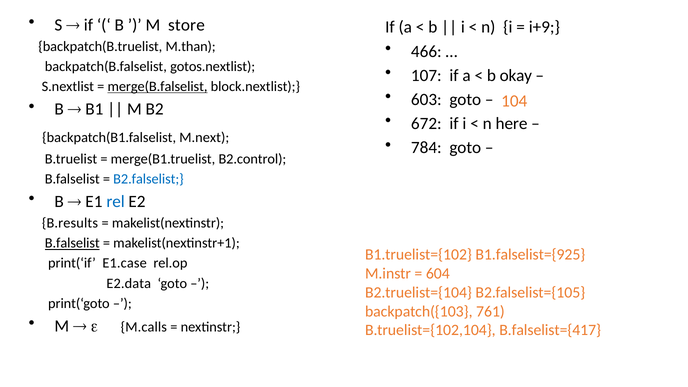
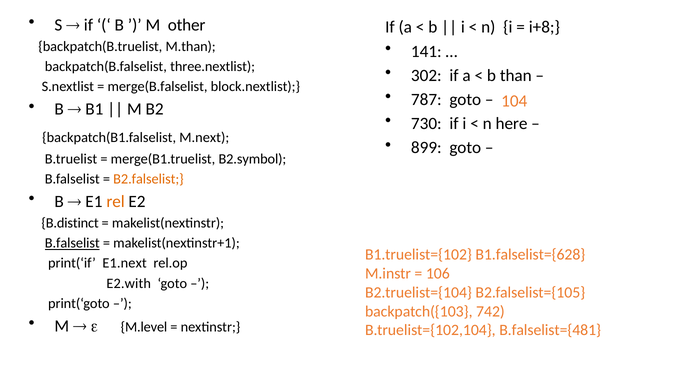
store: store -> other
i+9: i+9 -> i+8
466: 466 -> 141
gotos.nextlist: gotos.nextlist -> three.nextlist
107: 107 -> 302
okay: okay -> than
merge(B.falselist underline: present -> none
603: 603 -> 787
672: 672 -> 730
784: 784 -> 899
B2.control: B2.control -> B2.symbol
B2.falselist colour: blue -> orange
rel colour: blue -> orange
B.results: B.results -> B.distinct
B1.falselist={925: B1.falselist={925 -> B1.falselist={628
E1.case: E1.case -> E1.next
604: 604 -> 106
E2.data: E2.data -> E2.with
761: 761 -> 742
M.calls: M.calls -> M.level
B.falselist={417: B.falselist={417 -> B.falselist={481
